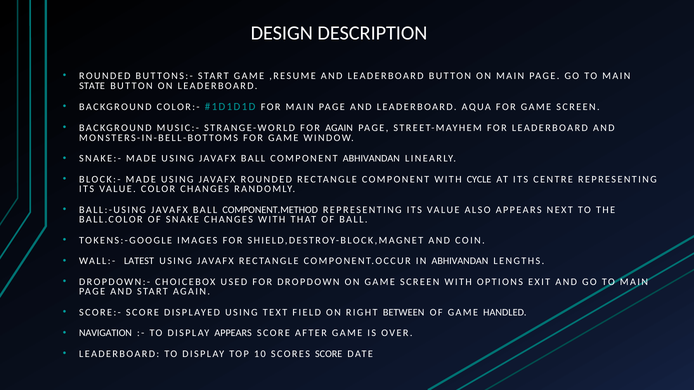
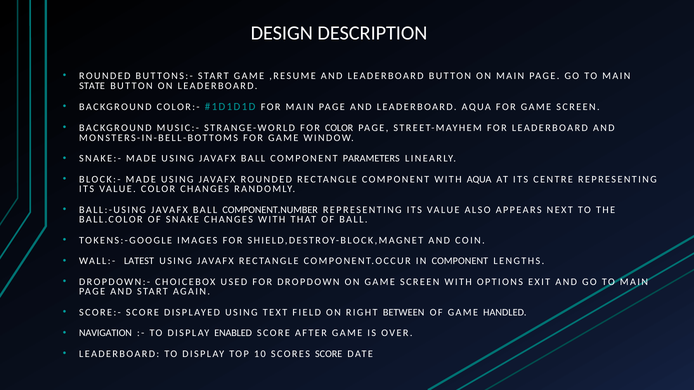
FOR AGAIN: AGAIN -> COLOR
COMPONENT ABHIVANDAN: ABHIVANDAN -> PARAMETERS
WITH CYCLE: CYCLE -> AQUA
COMPONENT.METHOD: COMPONENT.METHOD -> COMPONENT.NUMBER
IN ABHIVANDAN: ABHIVANDAN -> COMPONENT
DISPLAY APPEARS: APPEARS -> ENABLED
